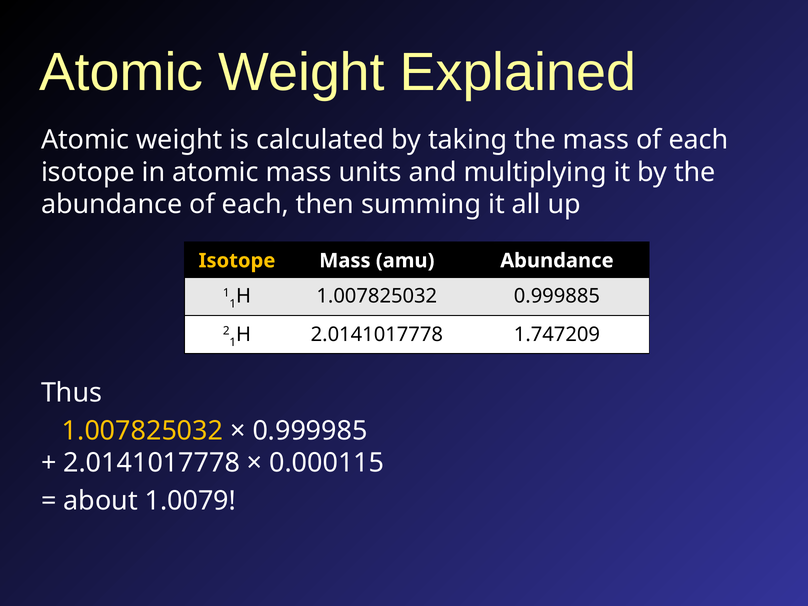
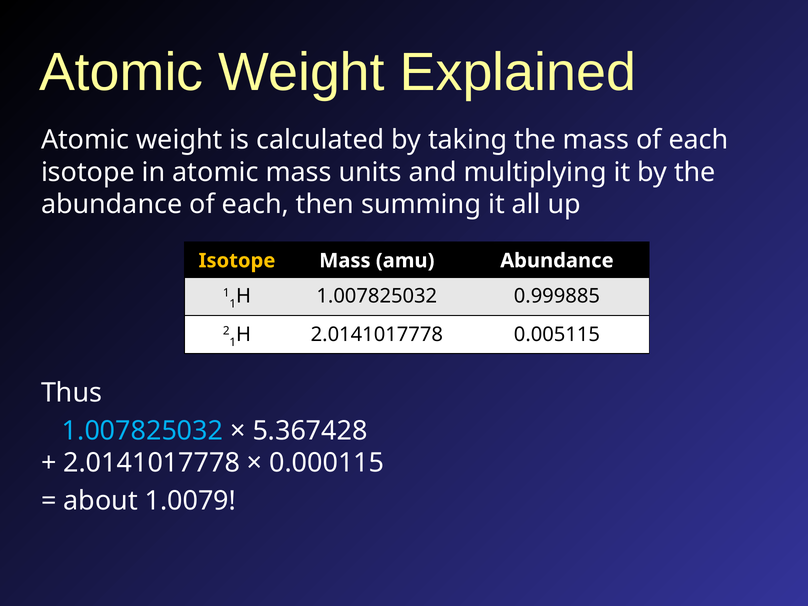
1.747209: 1.747209 -> 0.005115
1.007825032 at (143, 431) colour: yellow -> light blue
0.999985: 0.999985 -> 5.367428
